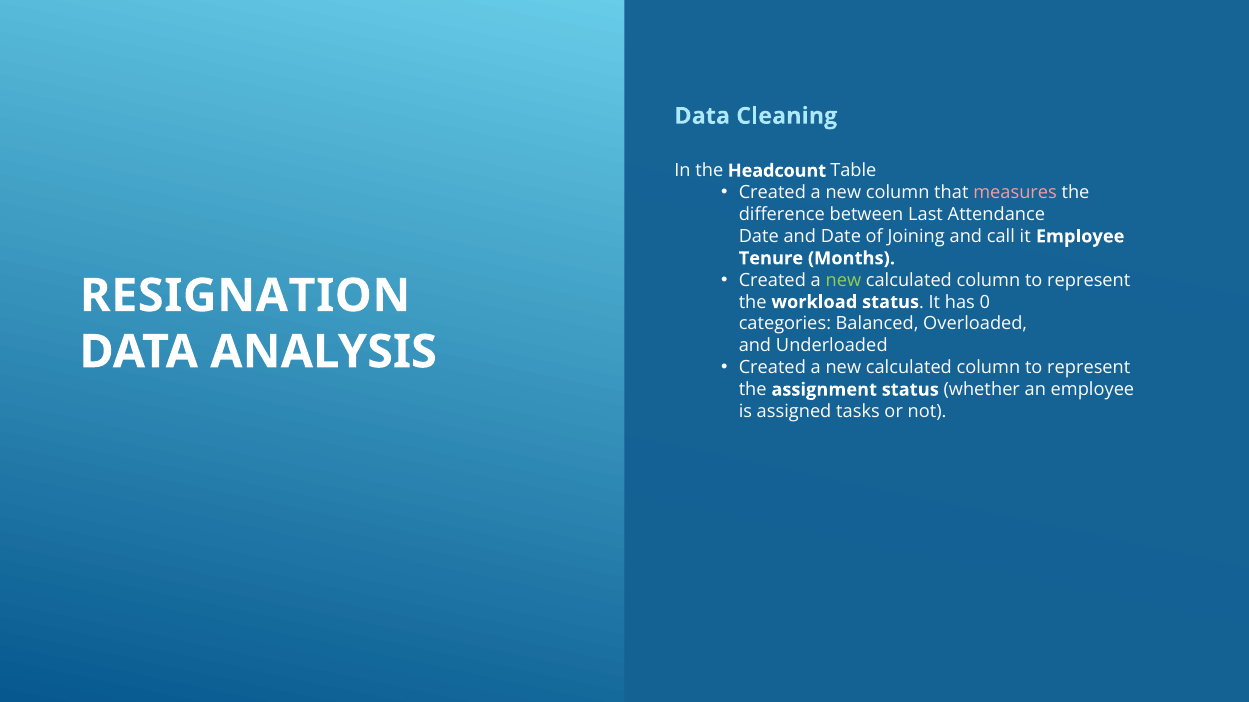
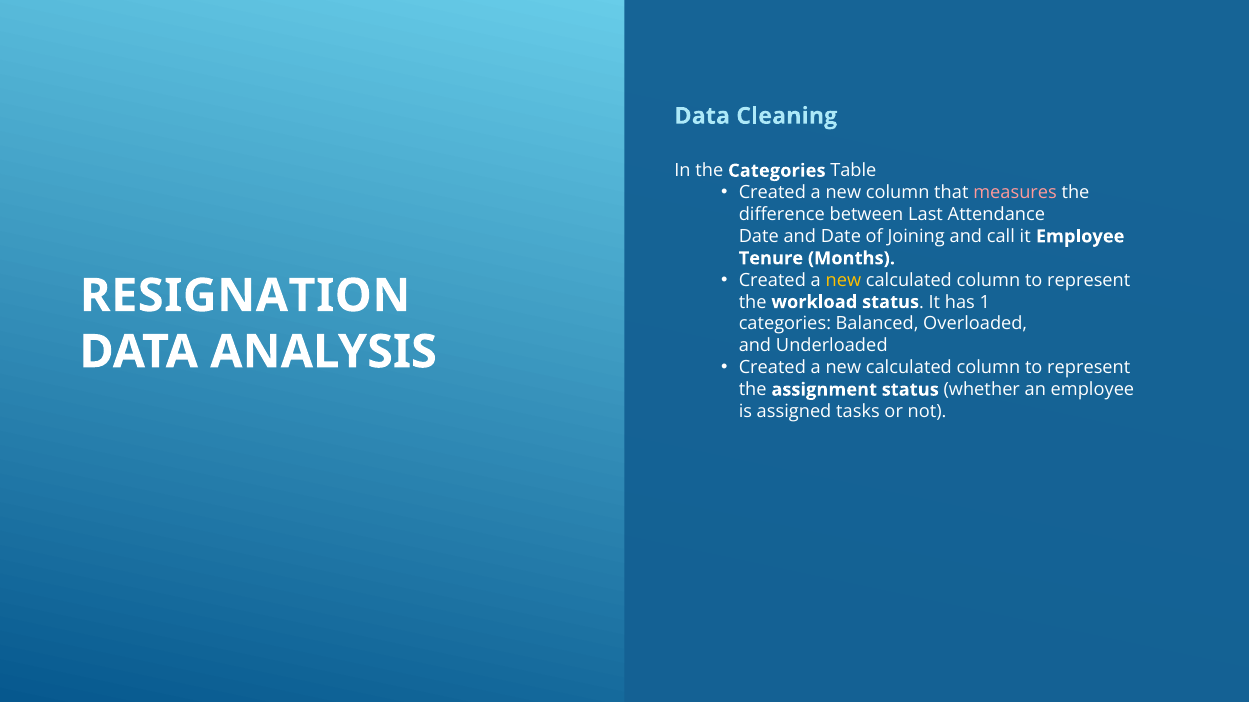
the Headcount: Headcount -> Categories
new at (843, 280) colour: light green -> yellow
0: 0 -> 1
